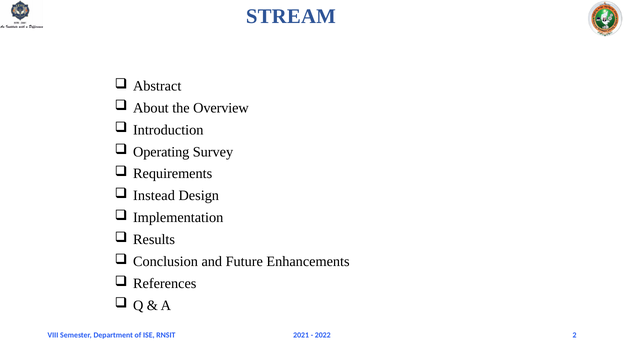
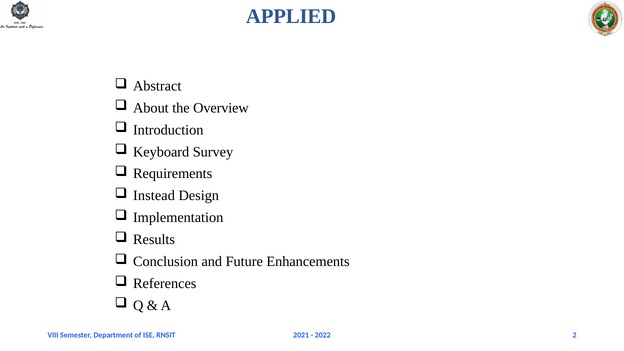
STREAM: STREAM -> APPLIED
Operating: Operating -> Keyboard
